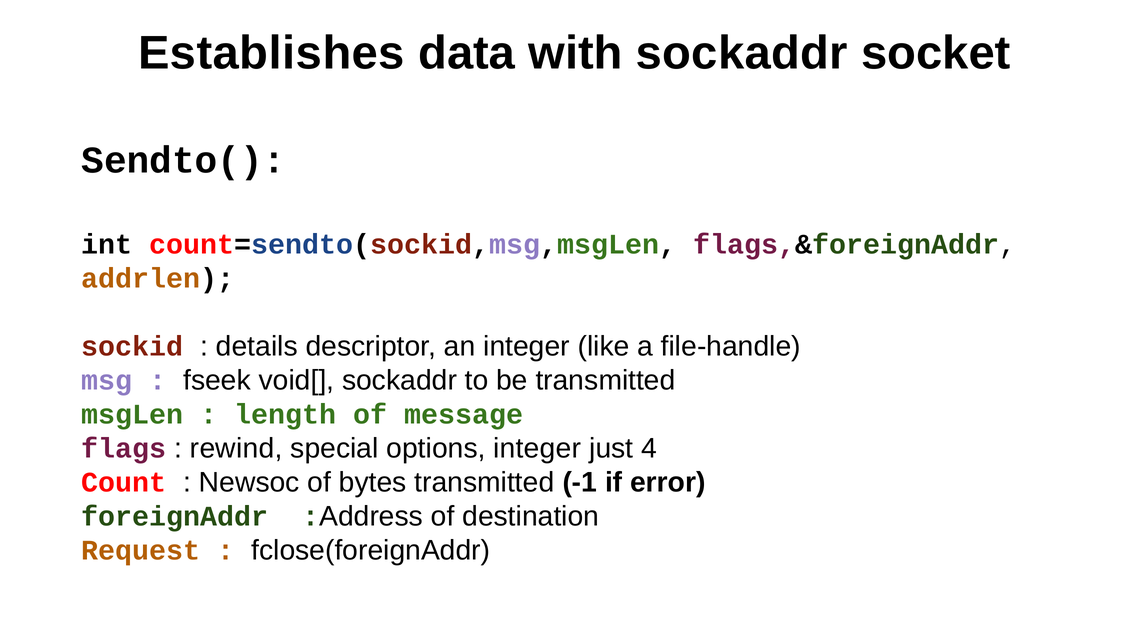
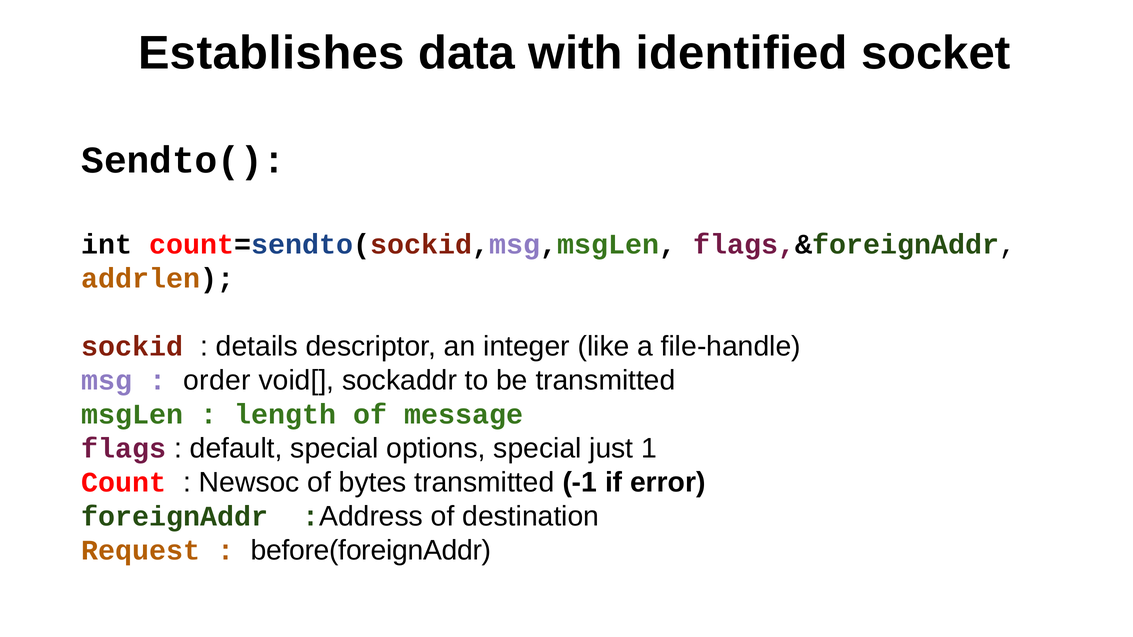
with sockaddr: sockaddr -> identified
fseek: fseek -> order
rewind: rewind -> default
options integer: integer -> special
4: 4 -> 1
fclose(foreignAddr: fclose(foreignAddr -> before(foreignAddr
